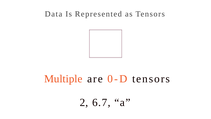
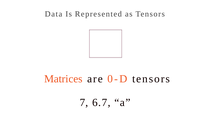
Multiple: Multiple -> Matrices
2: 2 -> 7
